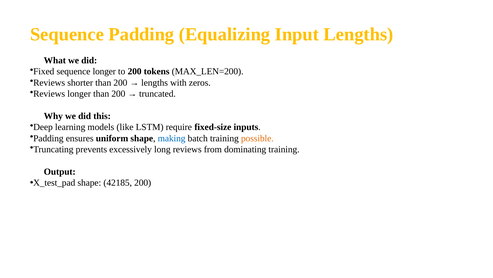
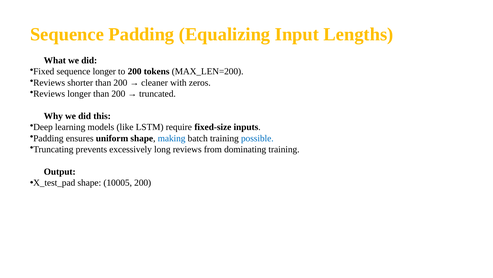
lengths at (155, 83): lengths -> cleaner
possible colour: orange -> blue
42185: 42185 -> 10005
